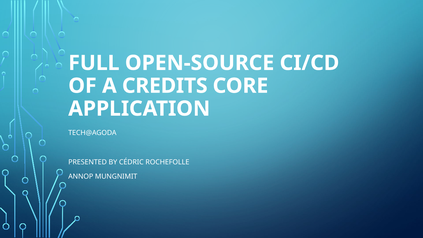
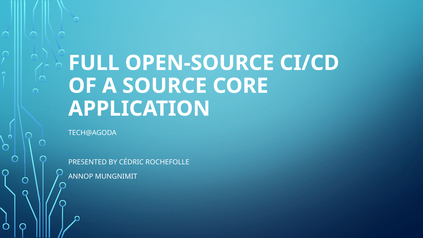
CREDITS: CREDITS -> SOURCE
